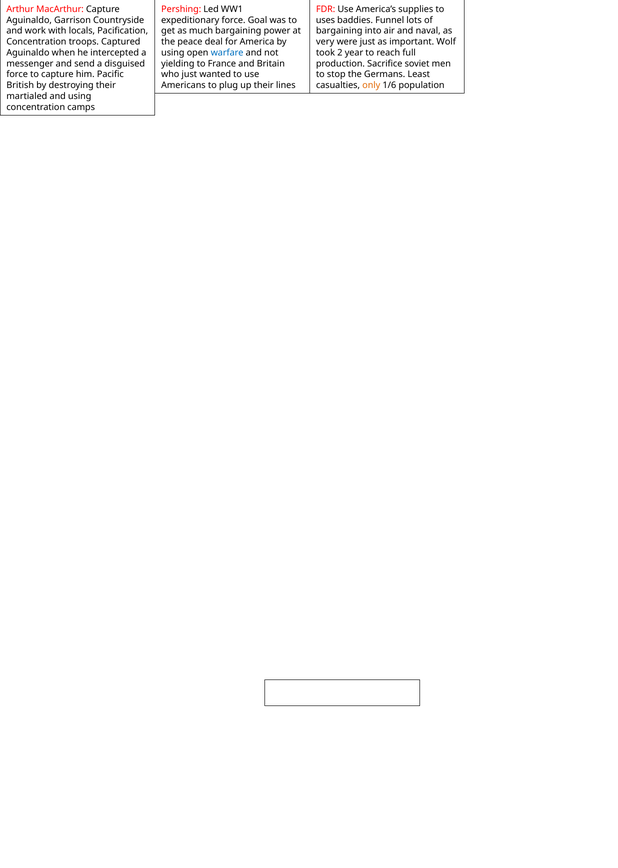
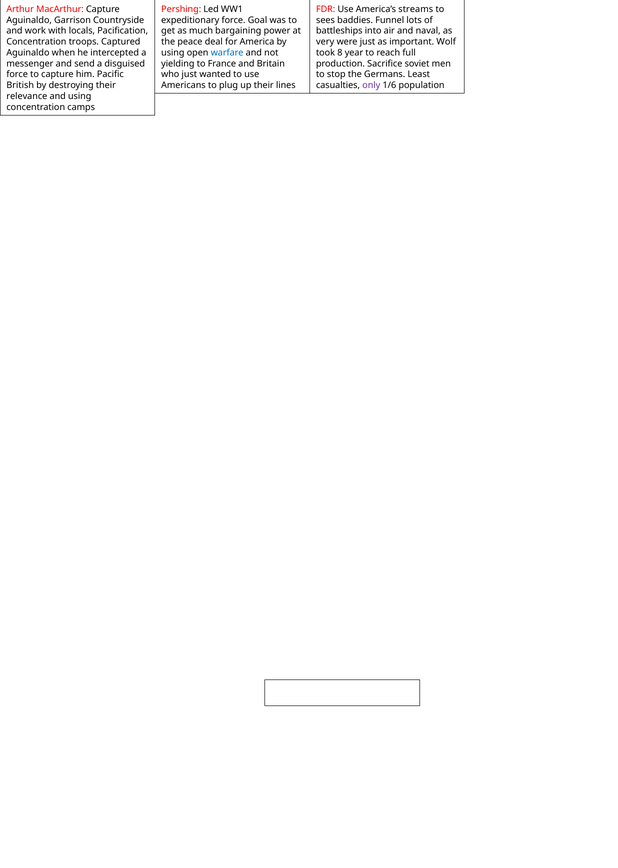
supplies: supplies -> streams
uses: uses -> sees
bargaining at (339, 31): bargaining -> battleships
2: 2 -> 8
only colour: orange -> purple
martialed: martialed -> relevance
